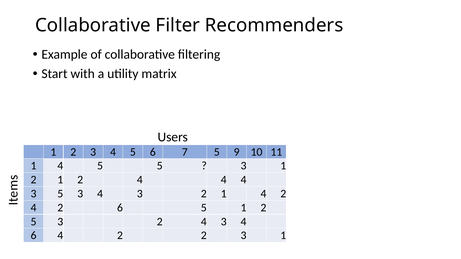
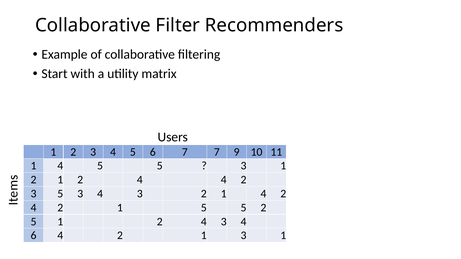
7 5: 5 -> 7
4 4 4: 4 -> 2
6 at (120, 208): 6 -> 1
1 at (244, 208): 1 -> 5
3 at (60, 222): 3 -> 1
6 4 2 2: 2 -> 1
